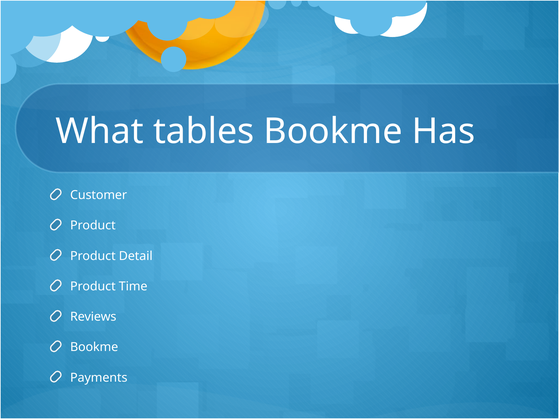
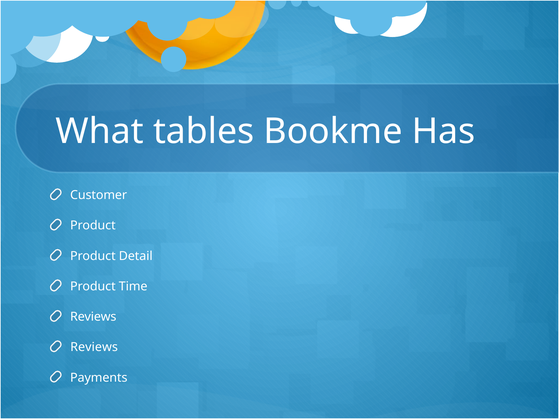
Bookme at (94, 347): Bookme -> Reviews
